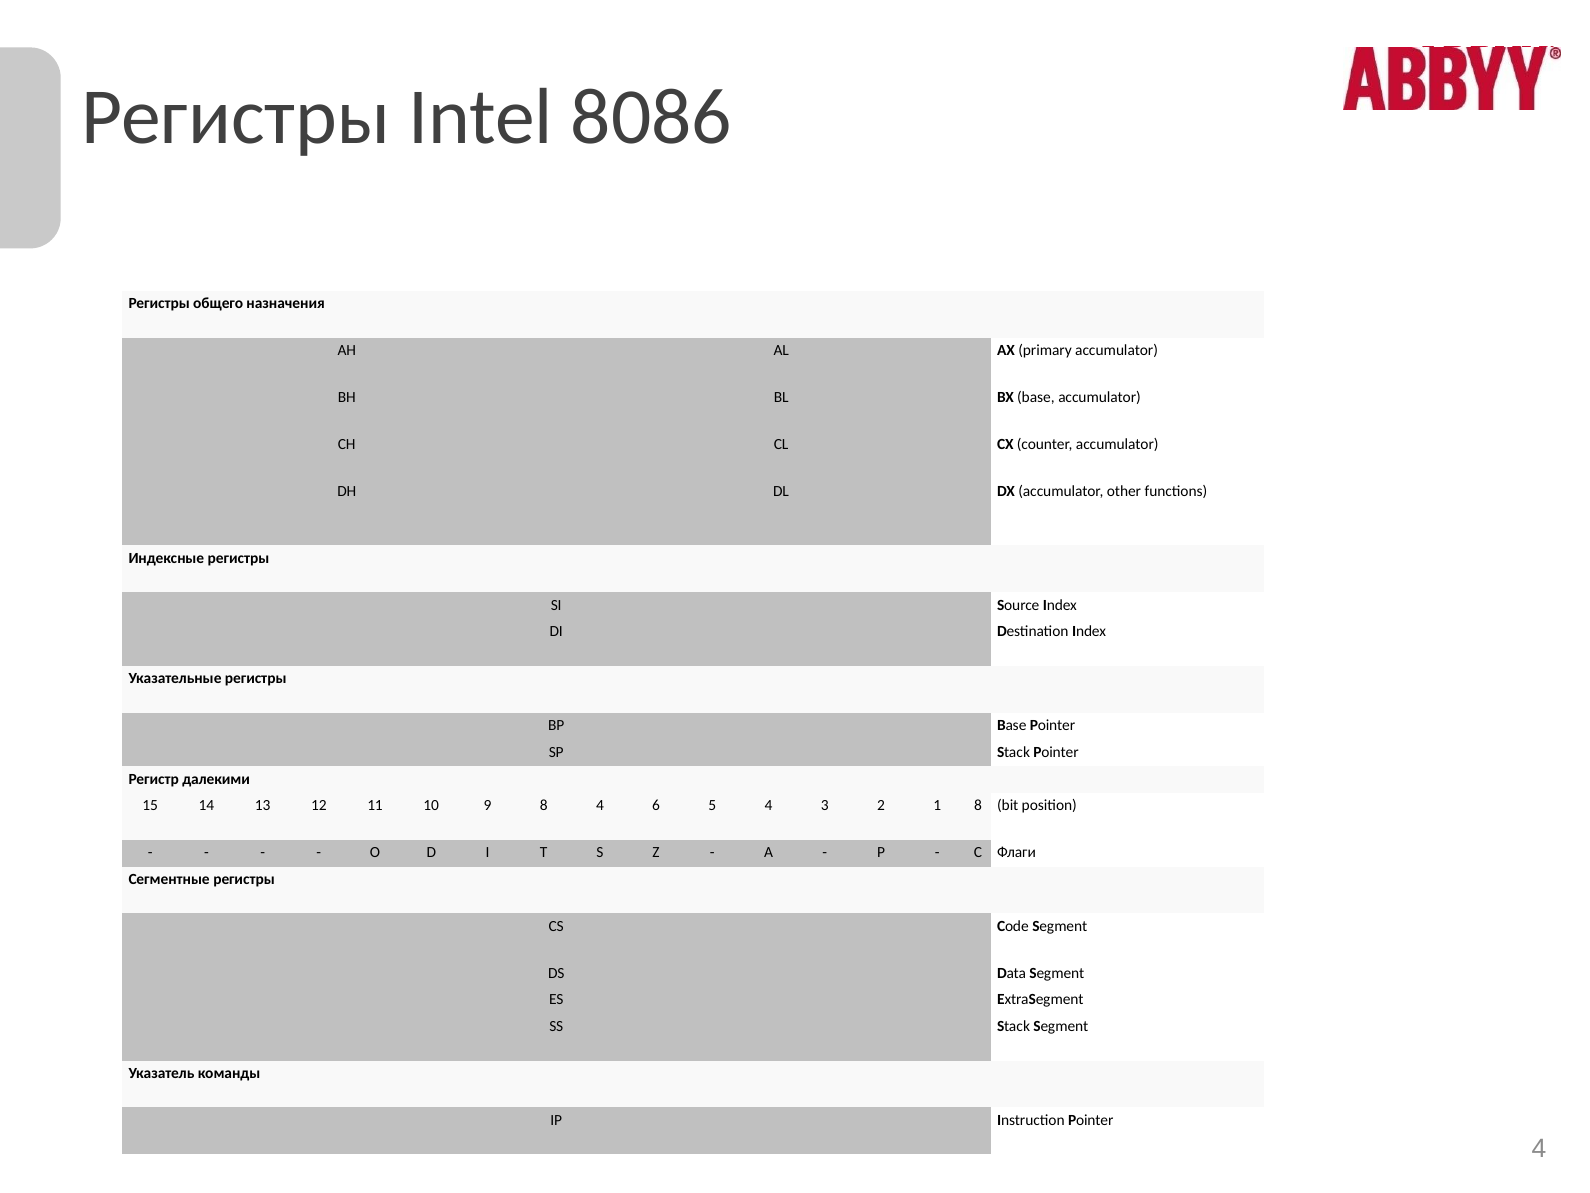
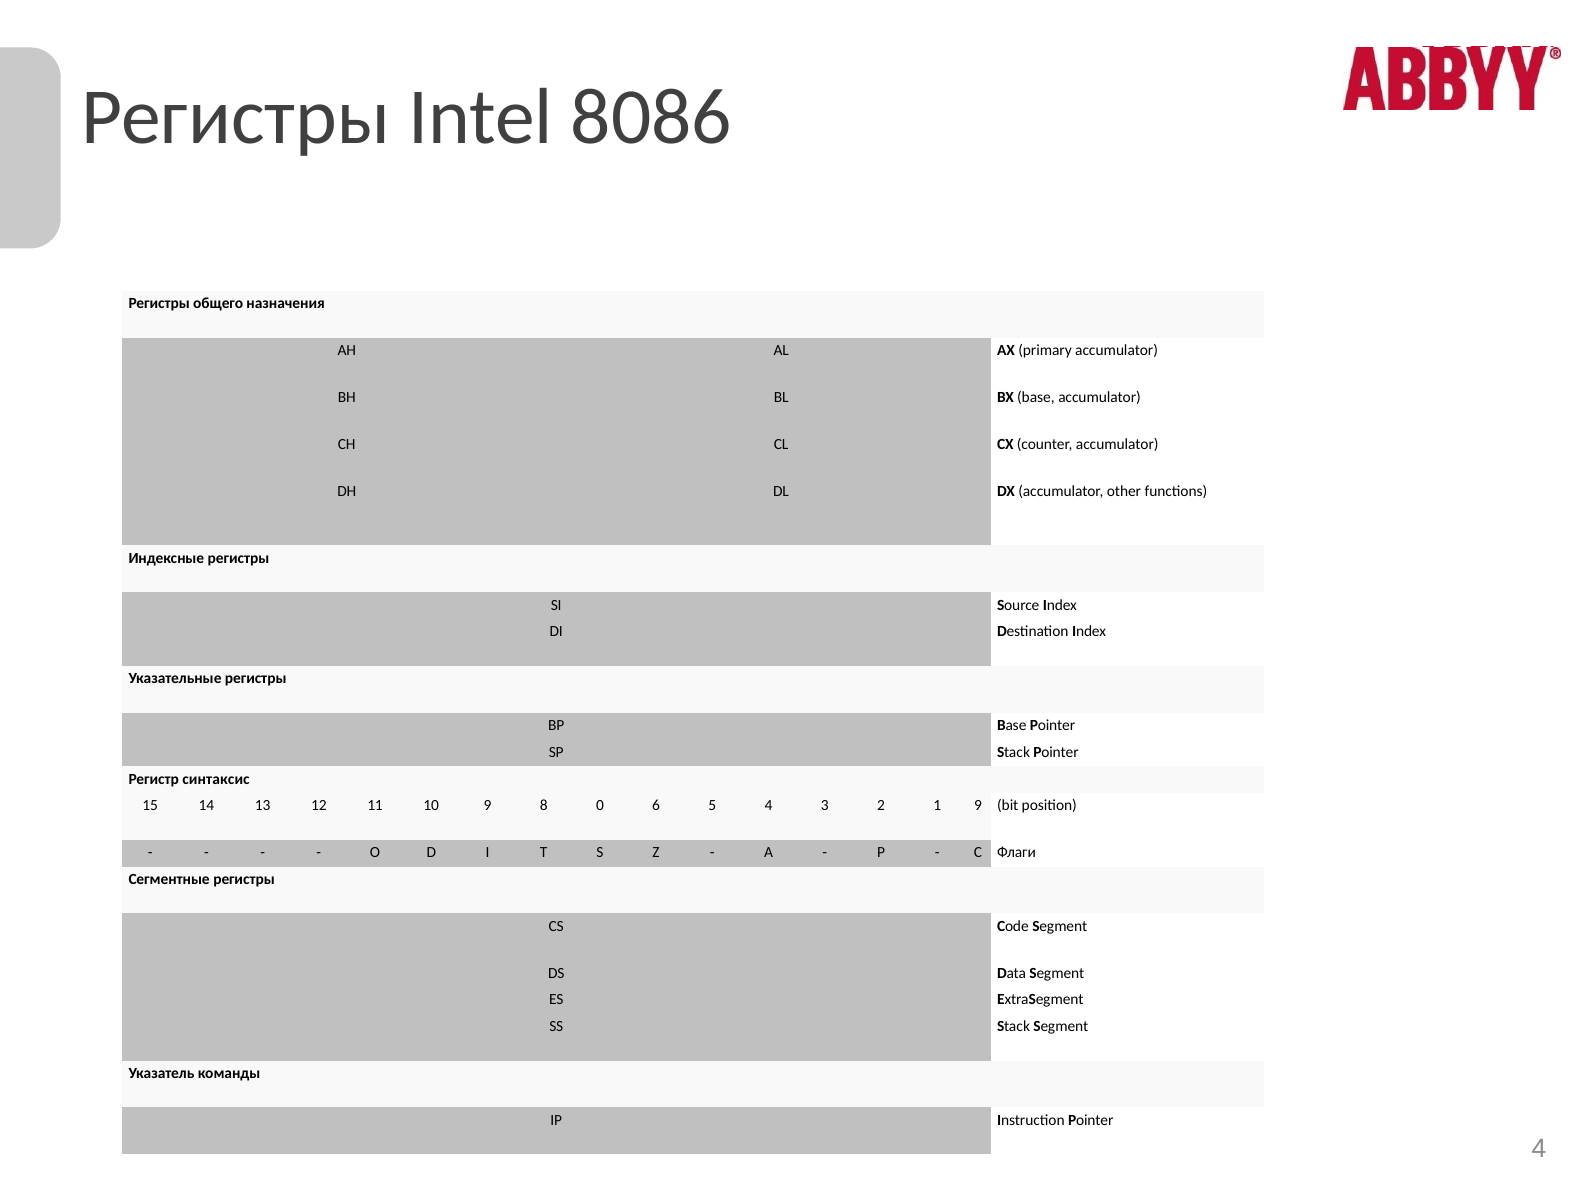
далекими: далекими -> синтаксис
8 4: 4 -> 0
1 8: 8 -> 9
